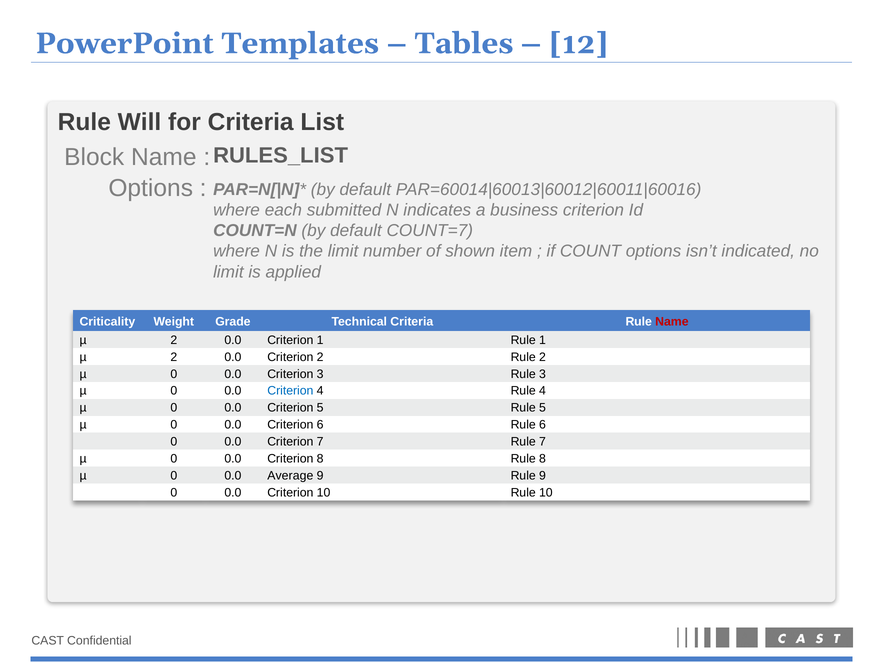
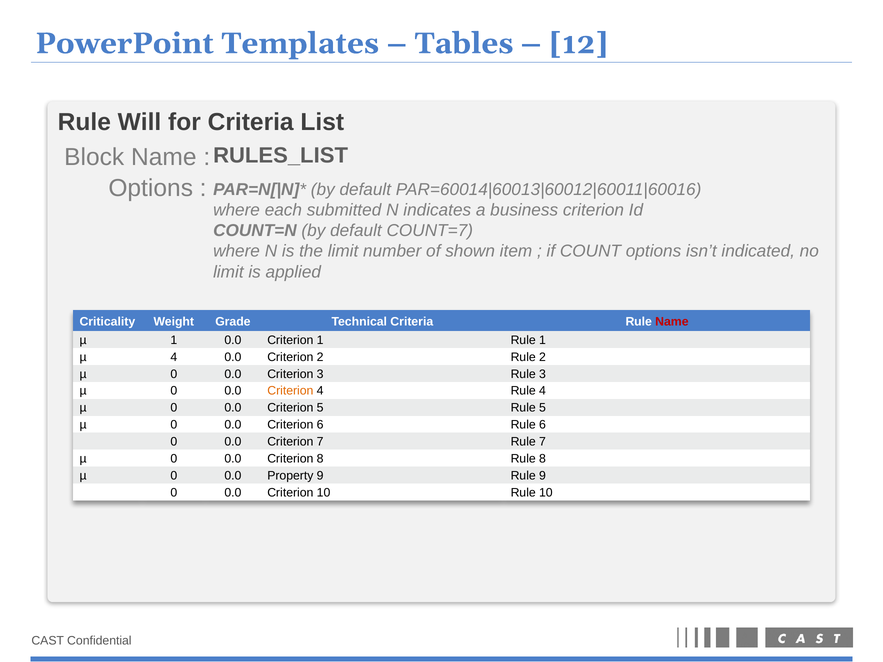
2 at (174, 340): 2 -> 1
2 at (174, 357): 2 -> 4
Criterion at (290, 391) colour: blue -> orange
Average: Average -> Property
